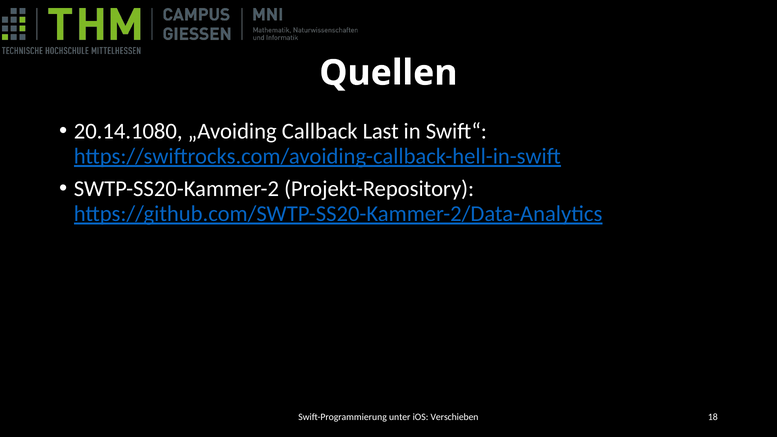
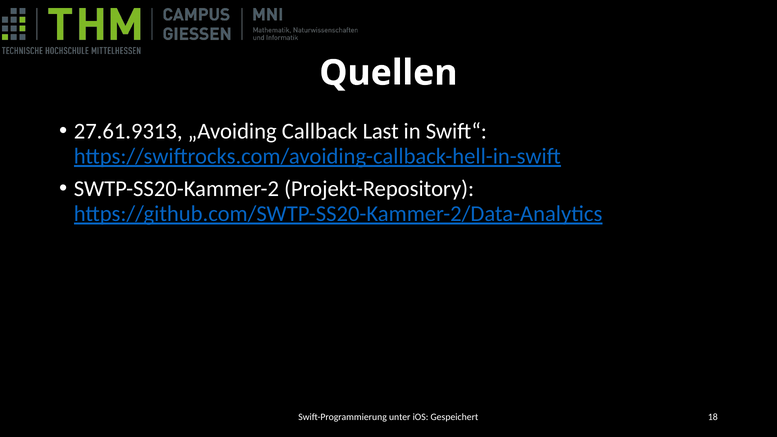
20.14.1080: 20.14.1080 -> 27.61.9313
Verschieben: Verschieben -> Gespeichert
